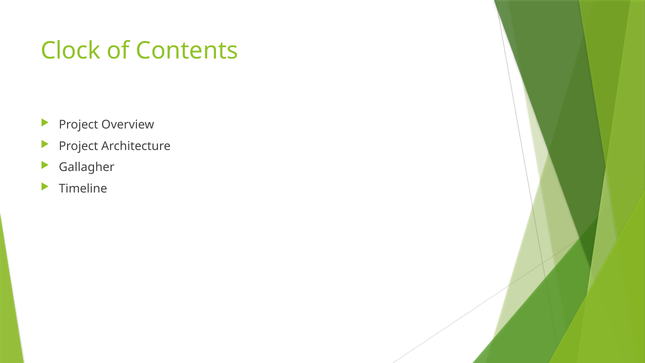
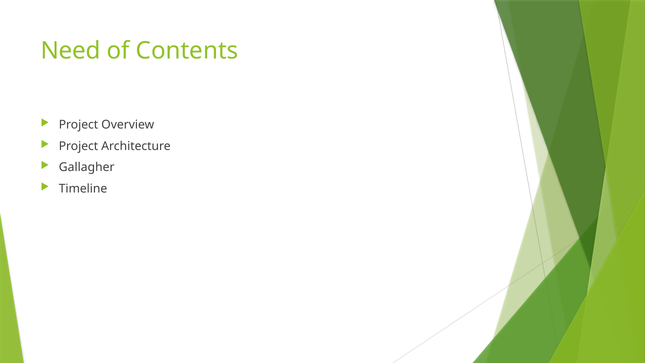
Clock: Clock -> Need
